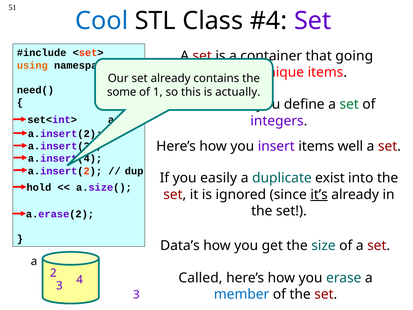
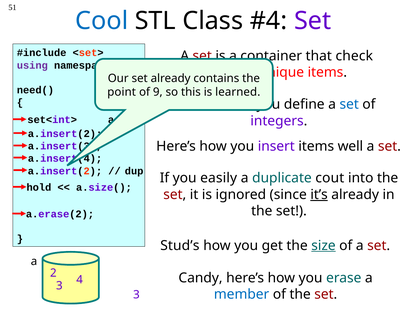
going: going -> check
using colour: orange -> purple
some: some -> point
1: 1 -> 9
actually: actually -> learned
set at (349, 104) colour: green -> blue
exist: exist -> cout
Data’s: Data’s -> Stud’s
size underline: none -> present
Called: Called -> Candy
